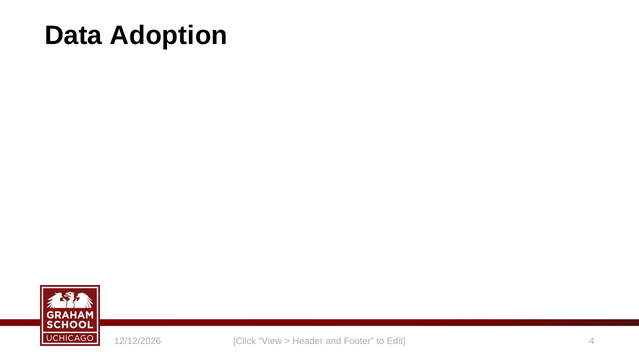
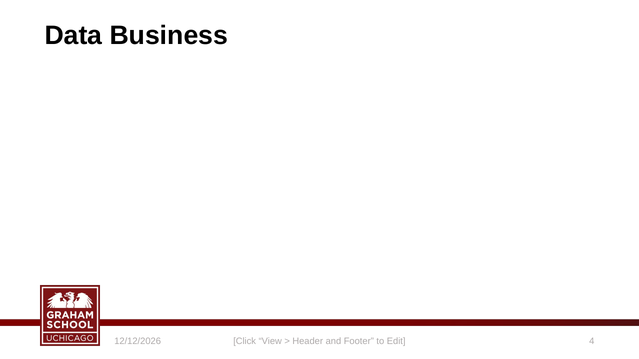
Adoption: Adoption -> Business
